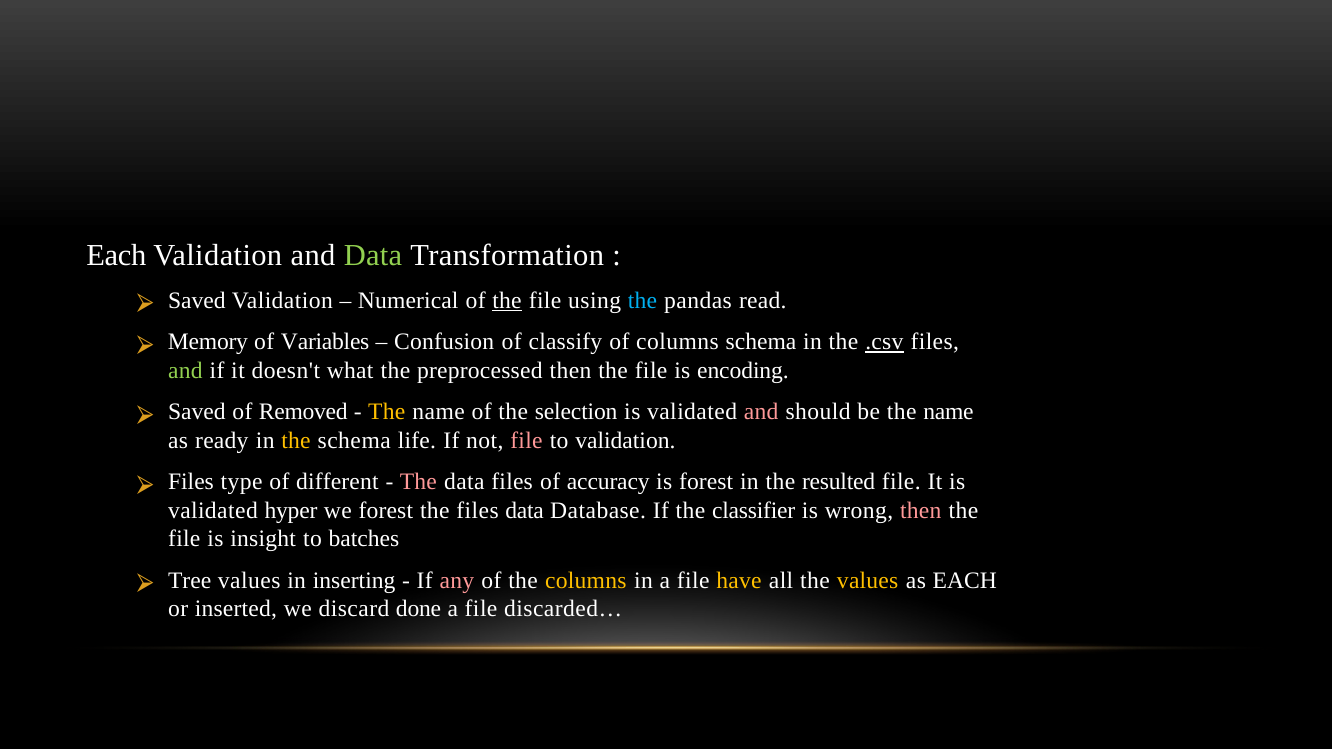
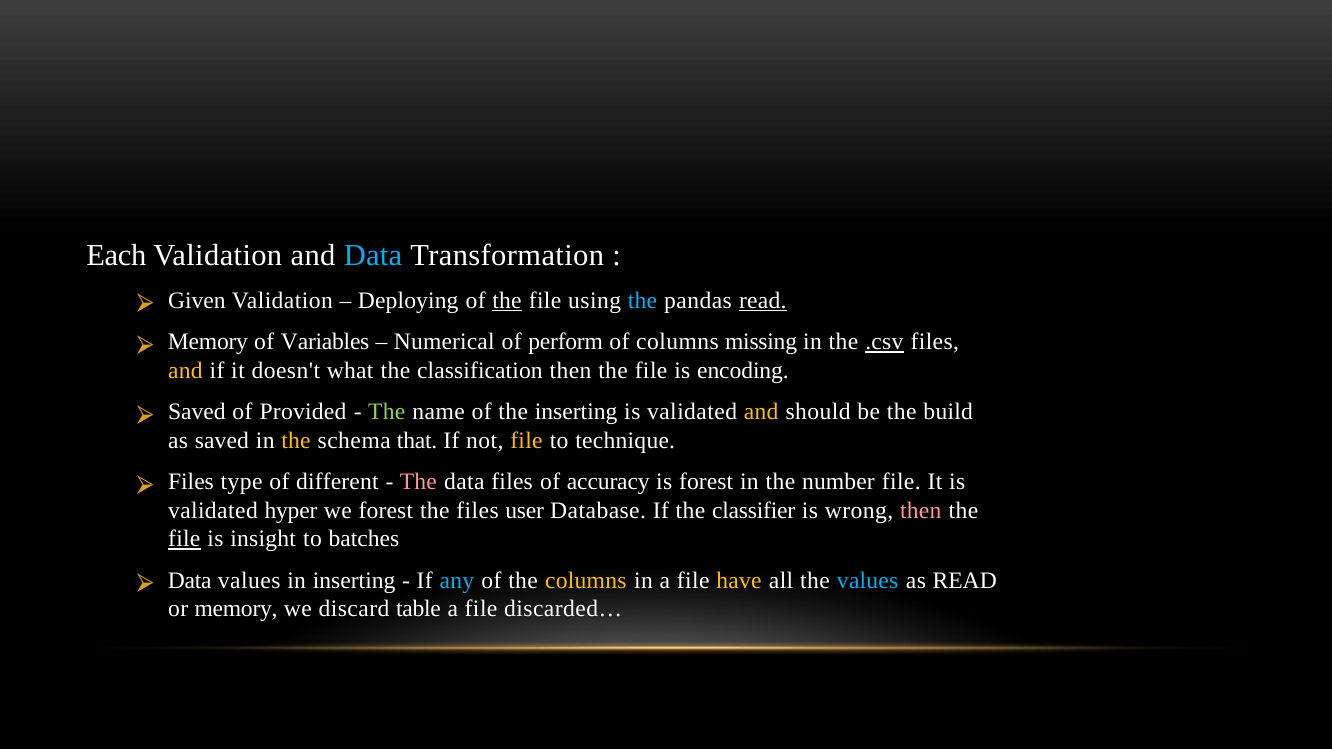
Data at (373, 255) colour: light green -> light blue
Saved at (197, 300): Saved -> Given
Numerical: Numerical -> Deploying
read at (763, 300) underline: none -> present
Confusion: Confusion -> Numerical
classify: classify -> perform
columns schema: schema -> missing
and at (185, 370) colour: light green -> yellow
preprocessed: preprocessed -> classification
Removed: Removed -> Provided
The at (387, 412) colour: yellow -> light green
the selection: selection -> inserting
and at (761, 412) colour: pink -> yellow
be the name: name -> build
as ready: ready -> saved
life: life -> that
file at (526, 440) colour: pink -> yellow
to validation: validation -> technique
resulted: resulted -> number
files data: data -> user
file at (184, 539) underline: none -> present
Tree at (190, 581): Tree -> Data
any colour: pink -> light blue
values at (868, 581) colour: yellow -> light blue
as EACH: EACH -> READ
or inserted: inserted -> memory
done: done -> table
